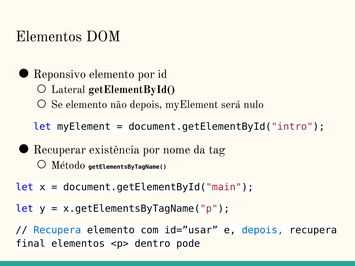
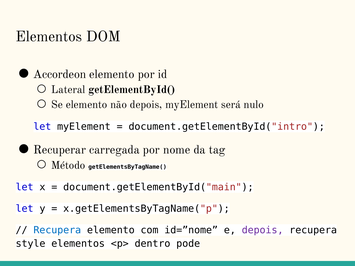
Reponsivo: Reponsivo -> Accordeon
existência: existência -> carregada
id=”usar: id=”usar -> id=”nome
depois at (263, 230) colour: blue -> purple
final: final -> style
